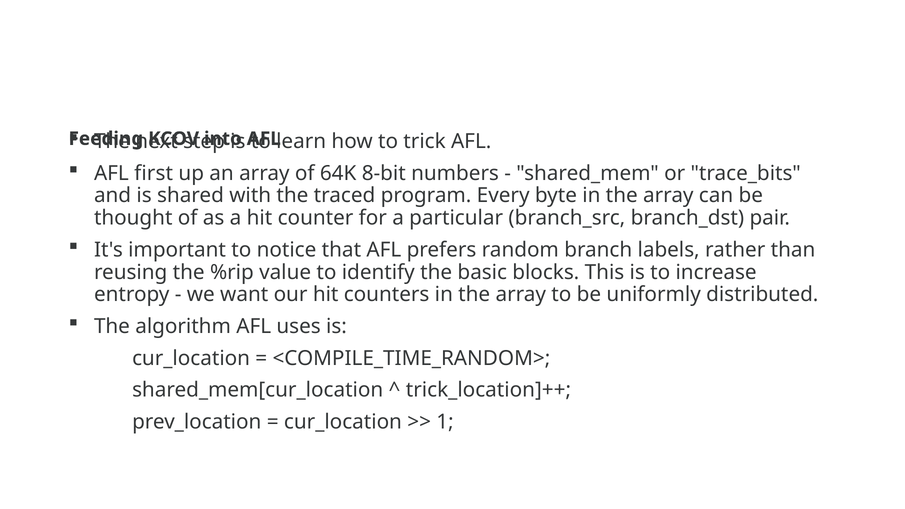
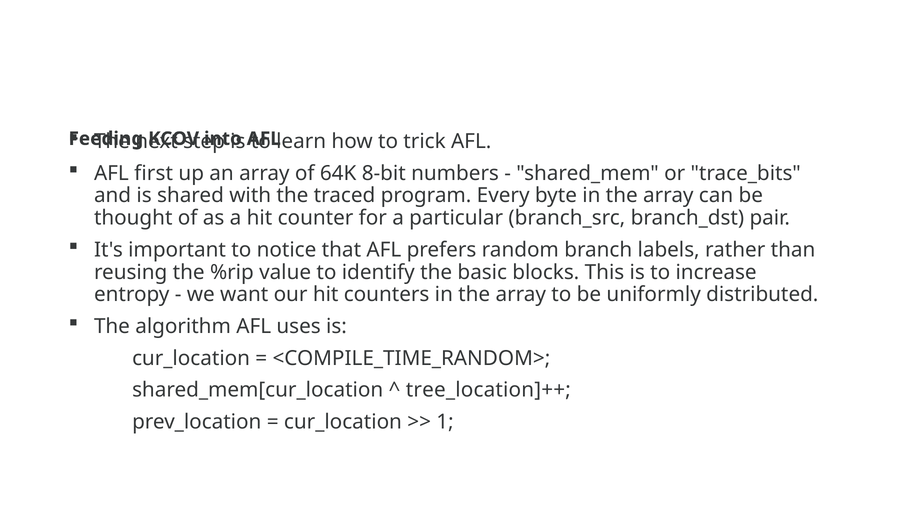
trick_location]++: trick_location]++ -> tree_location]++
